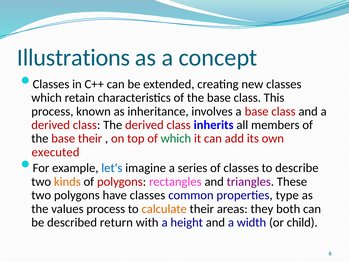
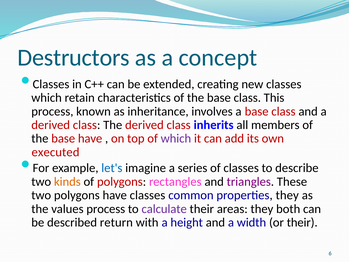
Illustrations: Illustrations -> Destructors
base their: their -> have
which at (176, 138) colour: green -> purple
properties type: type -> they
calculate colour: orange -> purple
or child: child -> their
